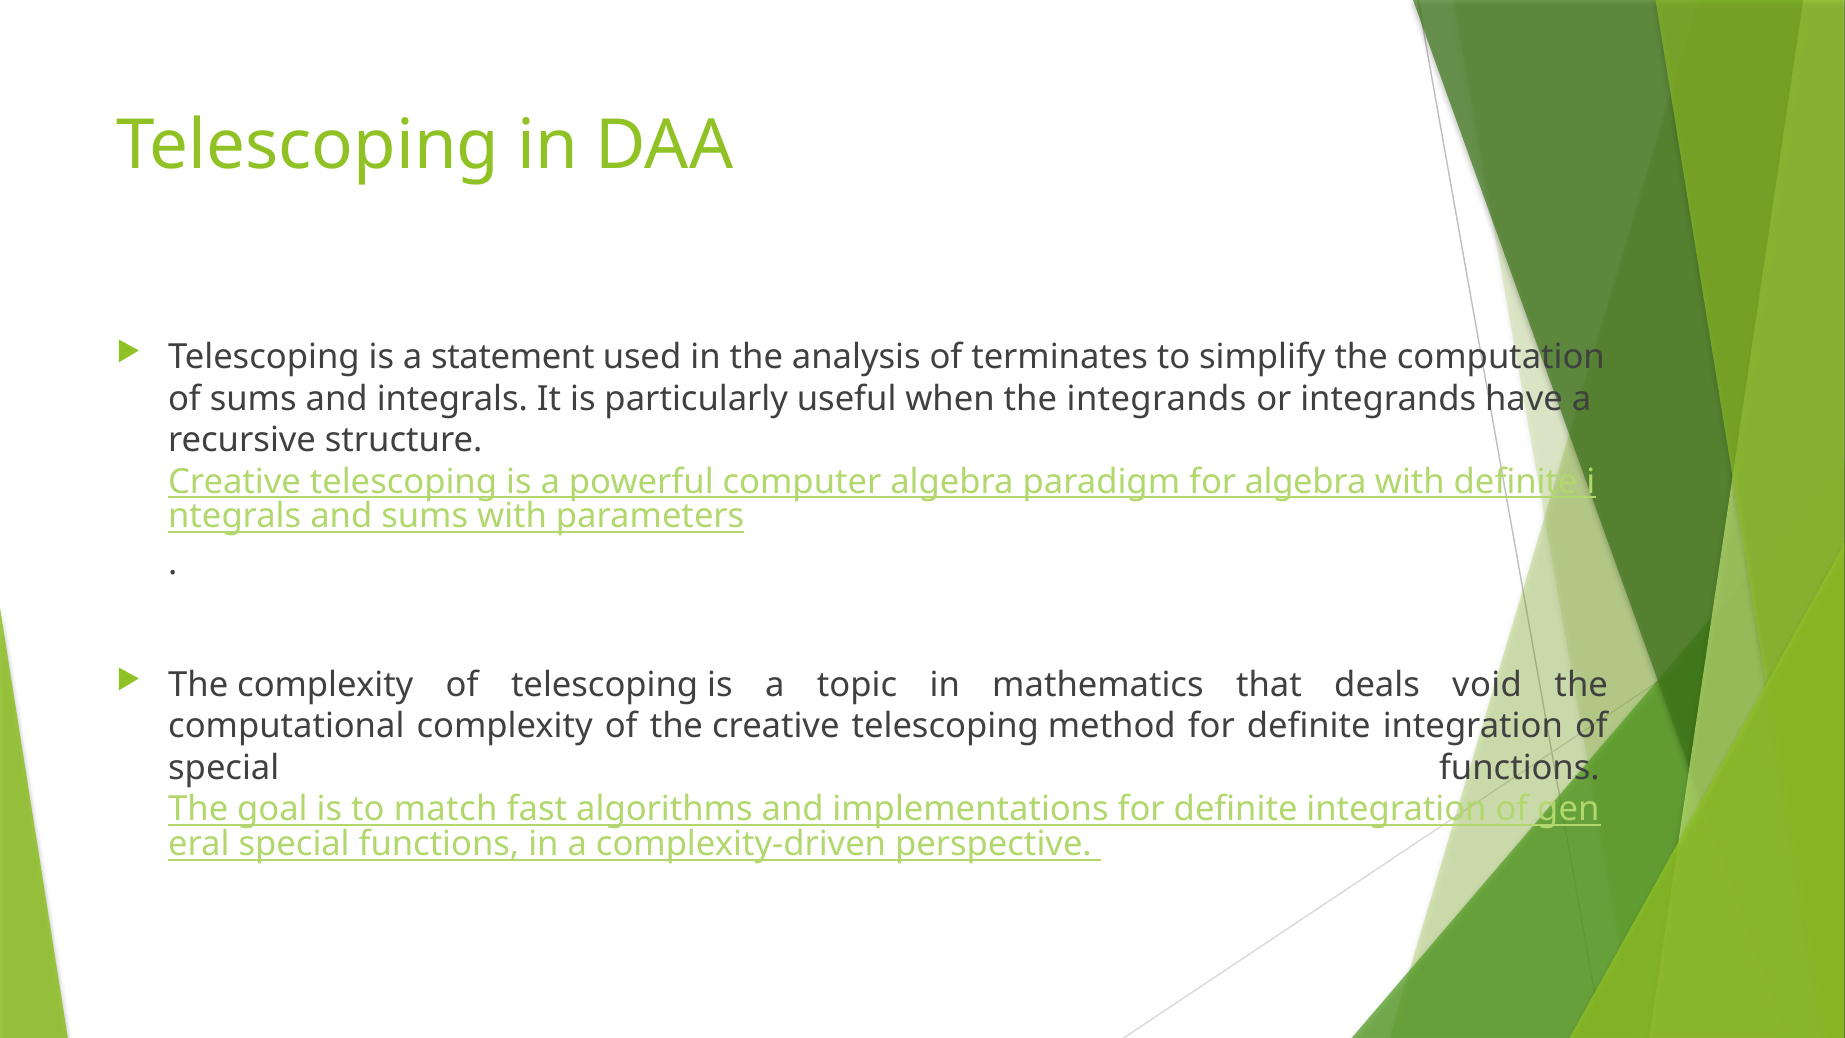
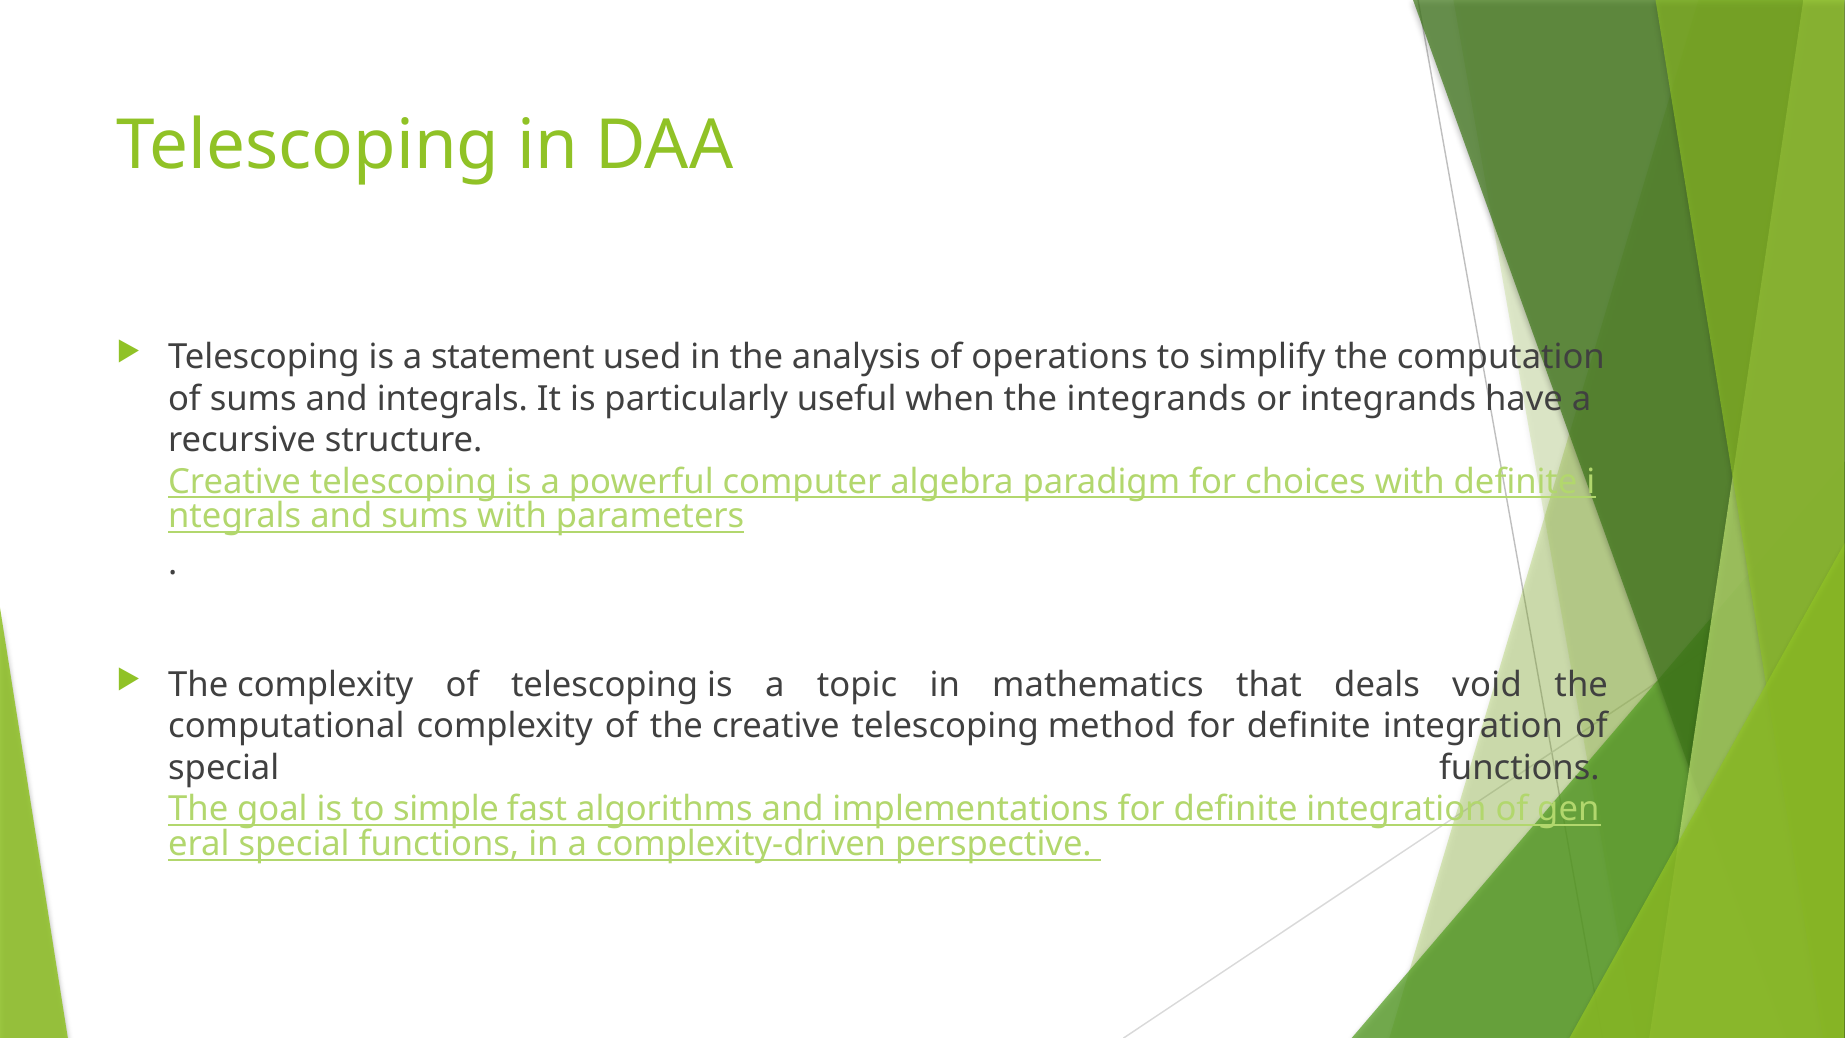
terminates: terminates -> operations
for algebra: algebra -> choices
match: match -> simple
